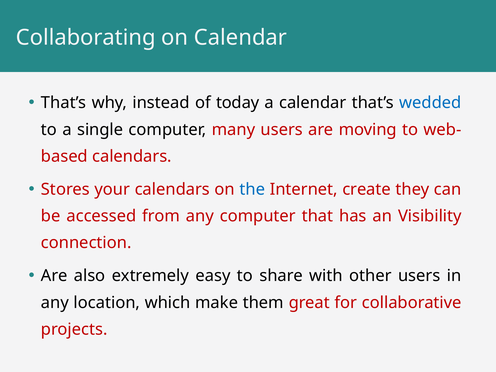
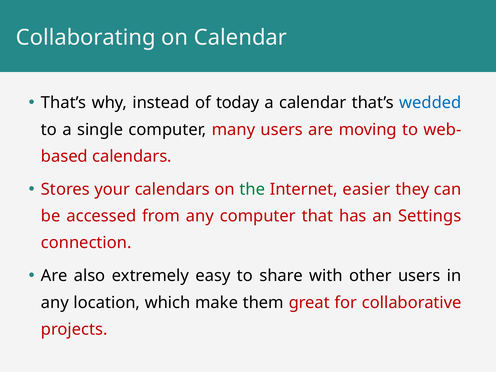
the colour: blue -> green
create: create -> easier
Visibility: Visibility -> Settings
